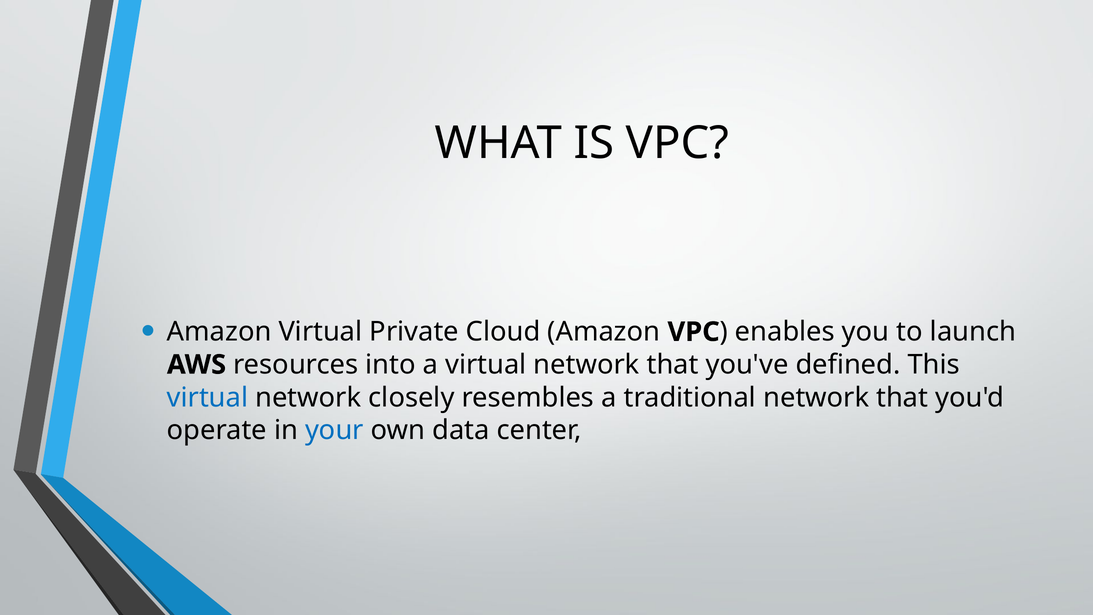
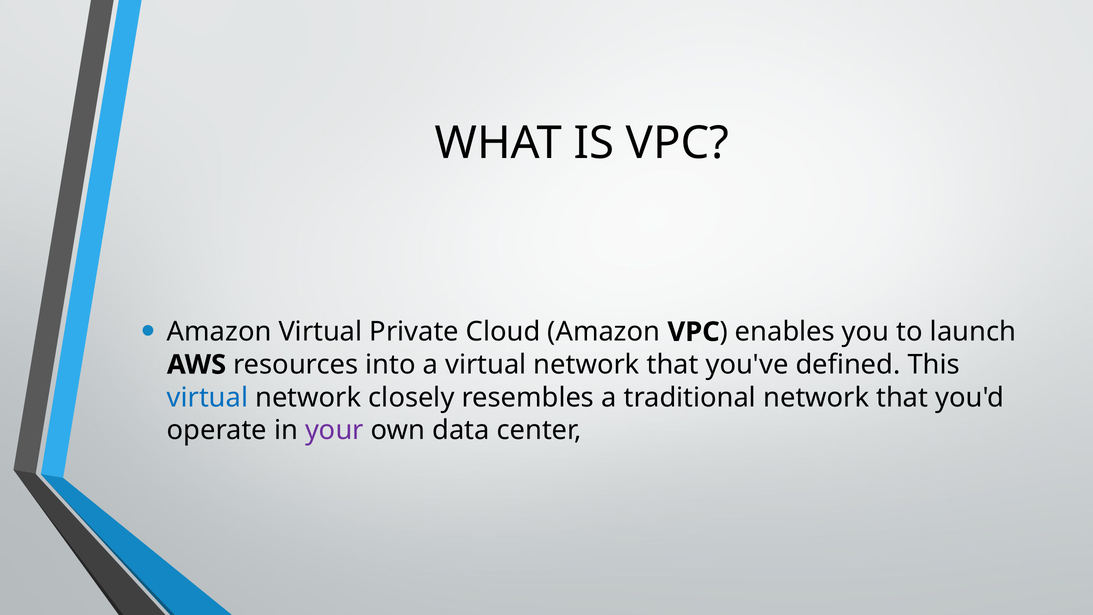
your colour: blue -> purple
